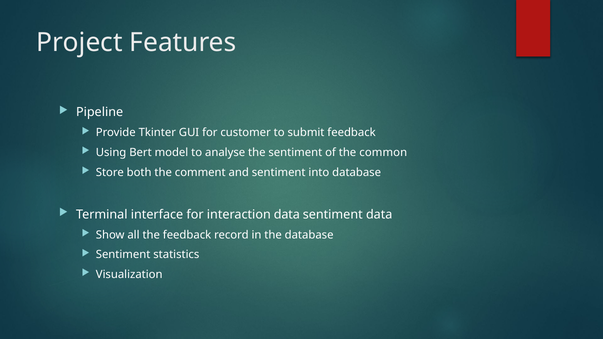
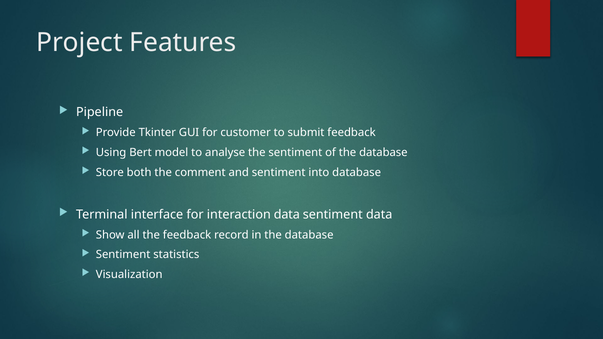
of the common: common -> database
